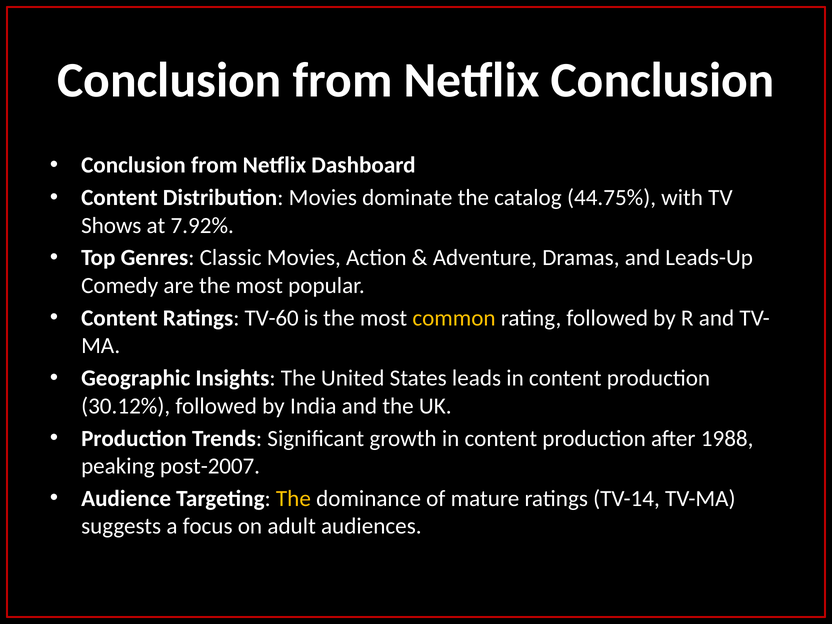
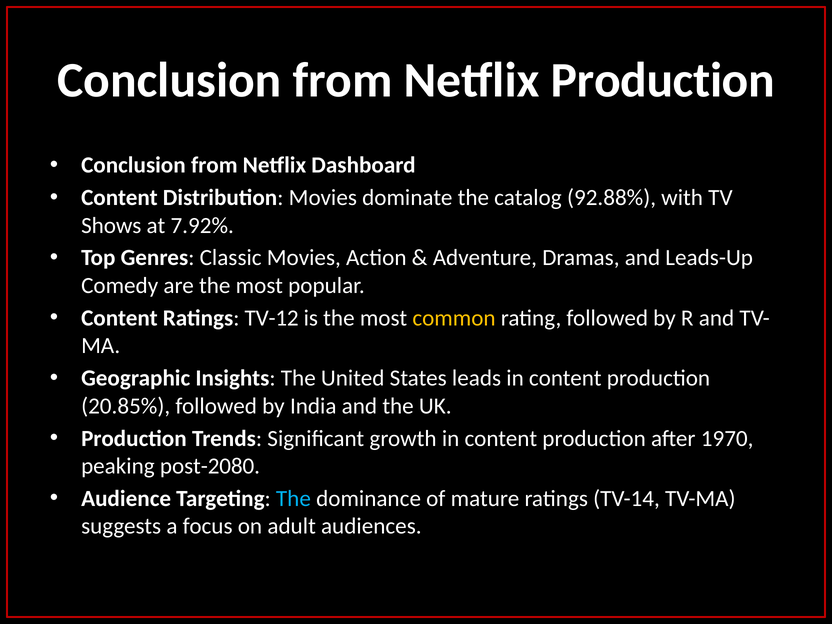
Netflix Conclusion: Conclusion -> Production
44.75%: 44.75% -> 92.88%
TV-60: TV-60 -> TV-12
30.12%: 30.12% -> 20.85%
1988: 1988 -> 1970
post-2007: post-2007 -> post-2080
The at (293, 499) colour: yellow -> light blue
